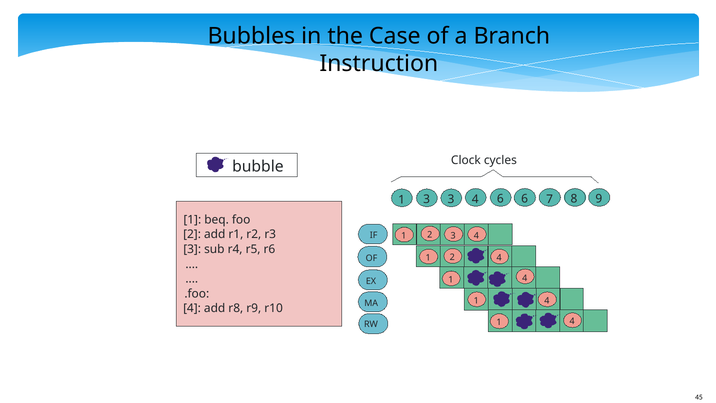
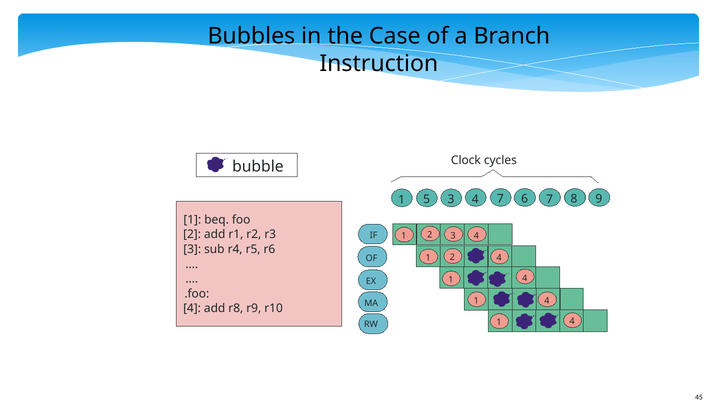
1 3: 3 -> 5
4 6: 6 -> 7
